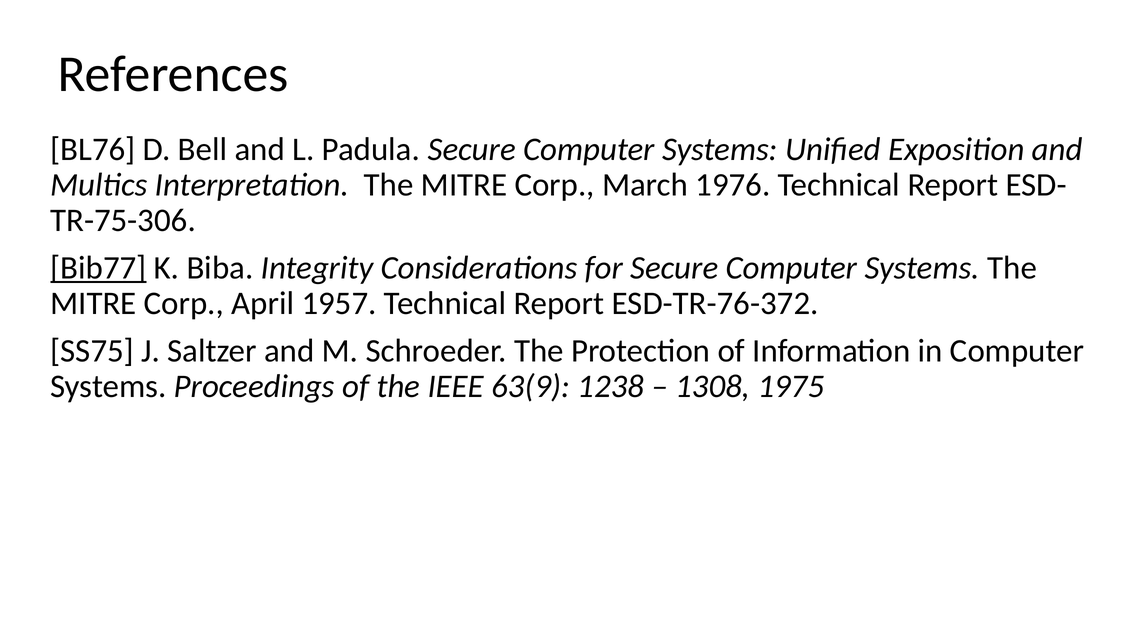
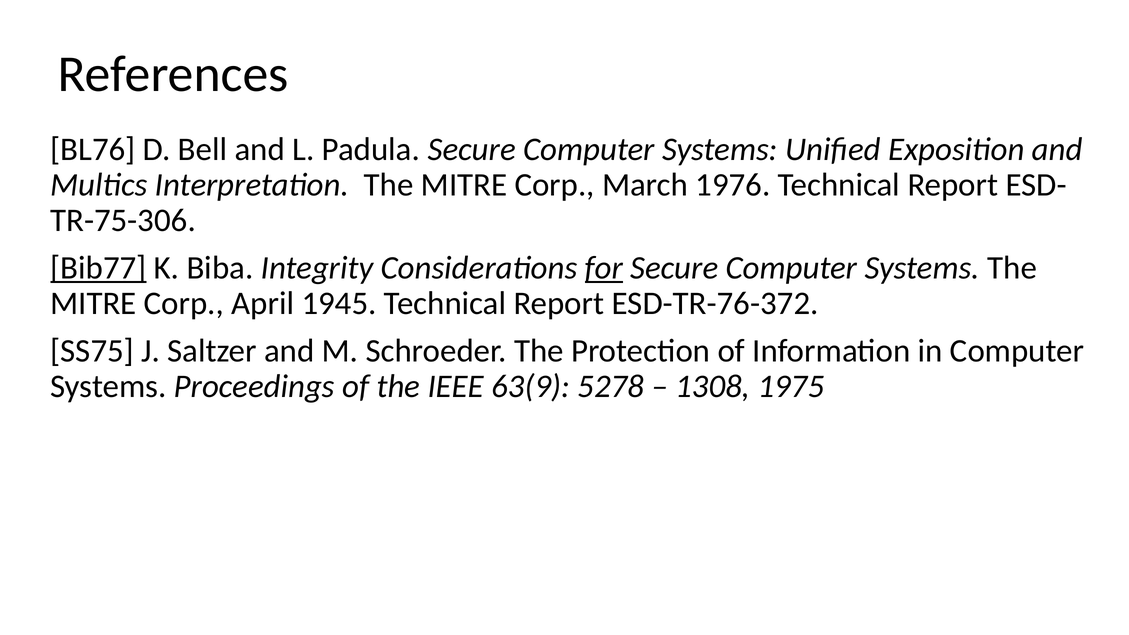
for underline: none -> present
1957: 1957 -> 1945
1238: 1238 -> 5278
